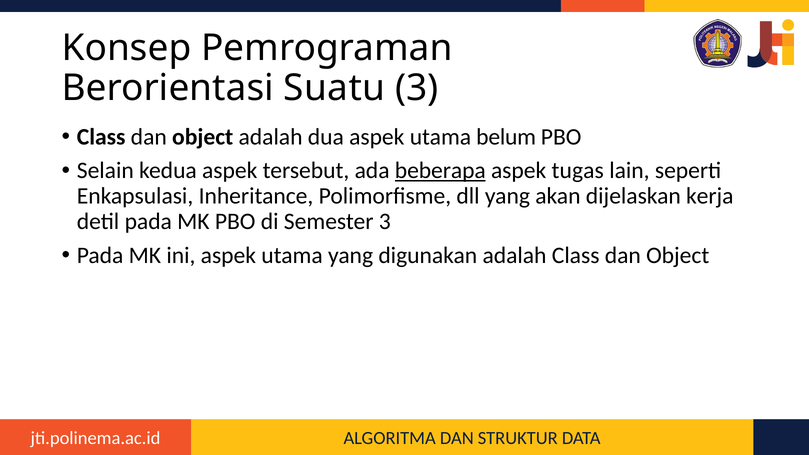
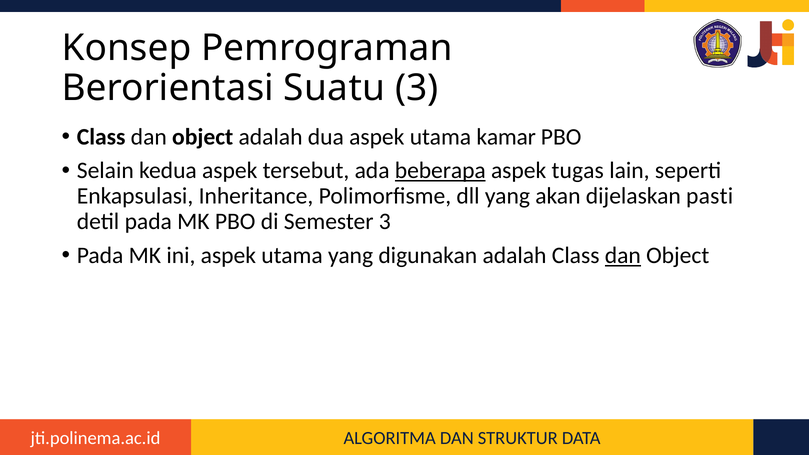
belum: belum -> kamar
kerja: kerja -> pasti
dan at (623, 256) underline: none -> present
